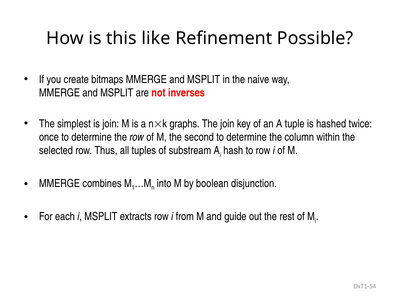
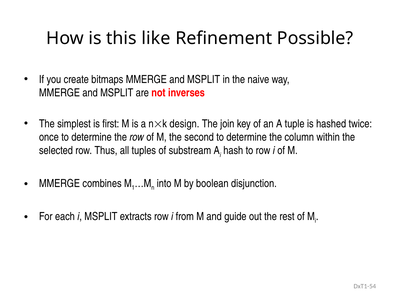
is join: join -> first
graphs: graphs -> design
